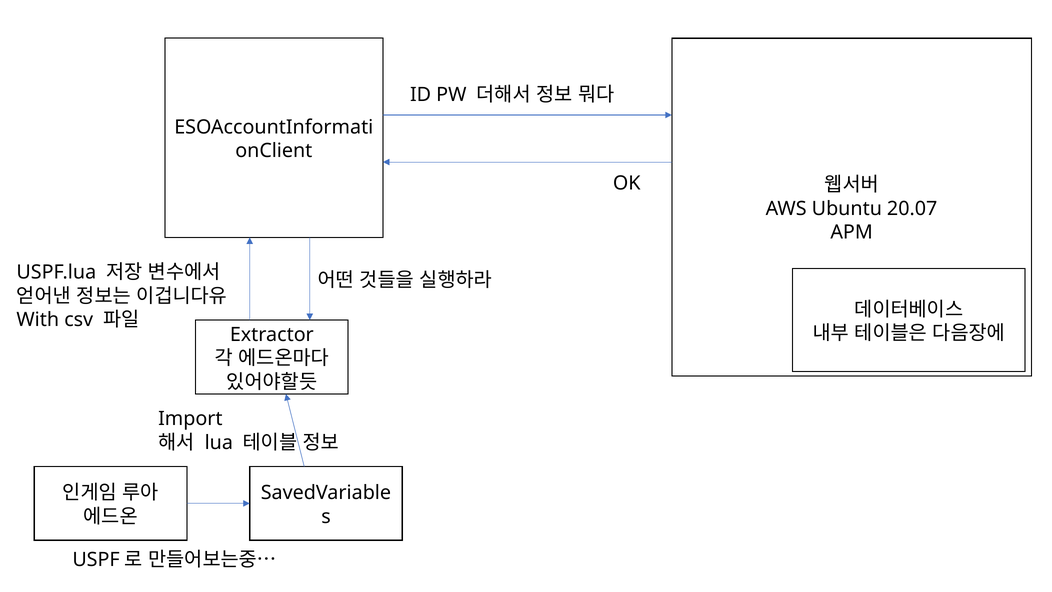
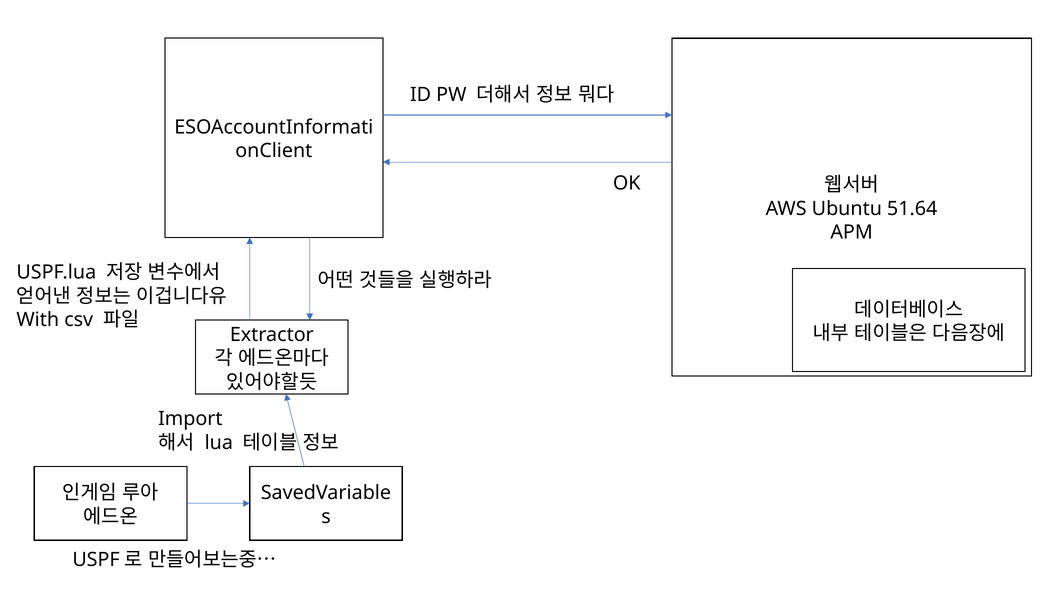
20.07: 20.07 -> 51.64
